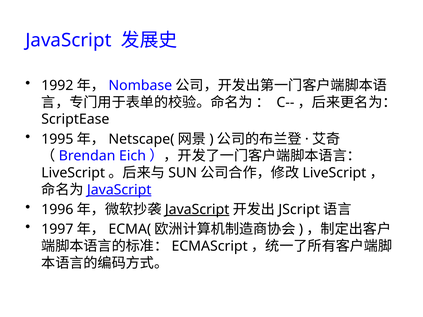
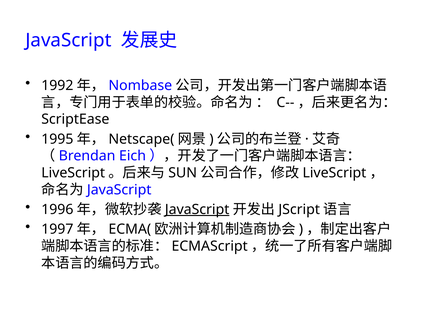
JavaScript at (119, 190) underline: present -> none
